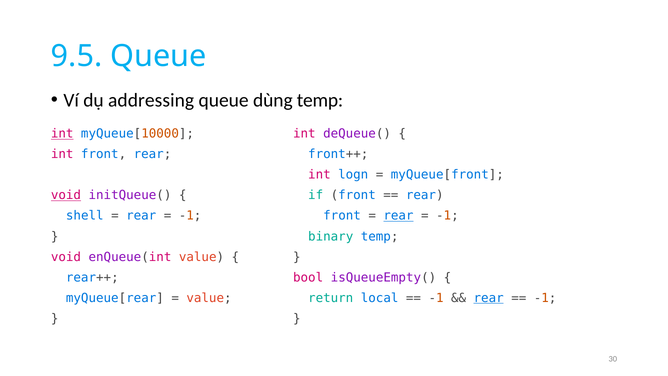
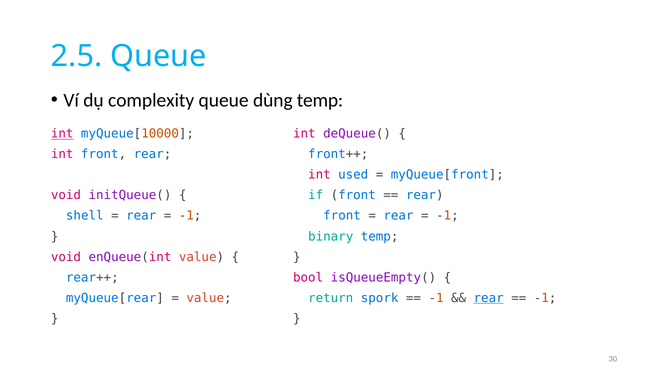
9.5: 9.5 -> 2.5
addressing: addressing -> complexity
logn: logn -> used
void at (66, 195) underline: present -> none
rear at (398, 216) underline: present -> none
local: local -> spork
